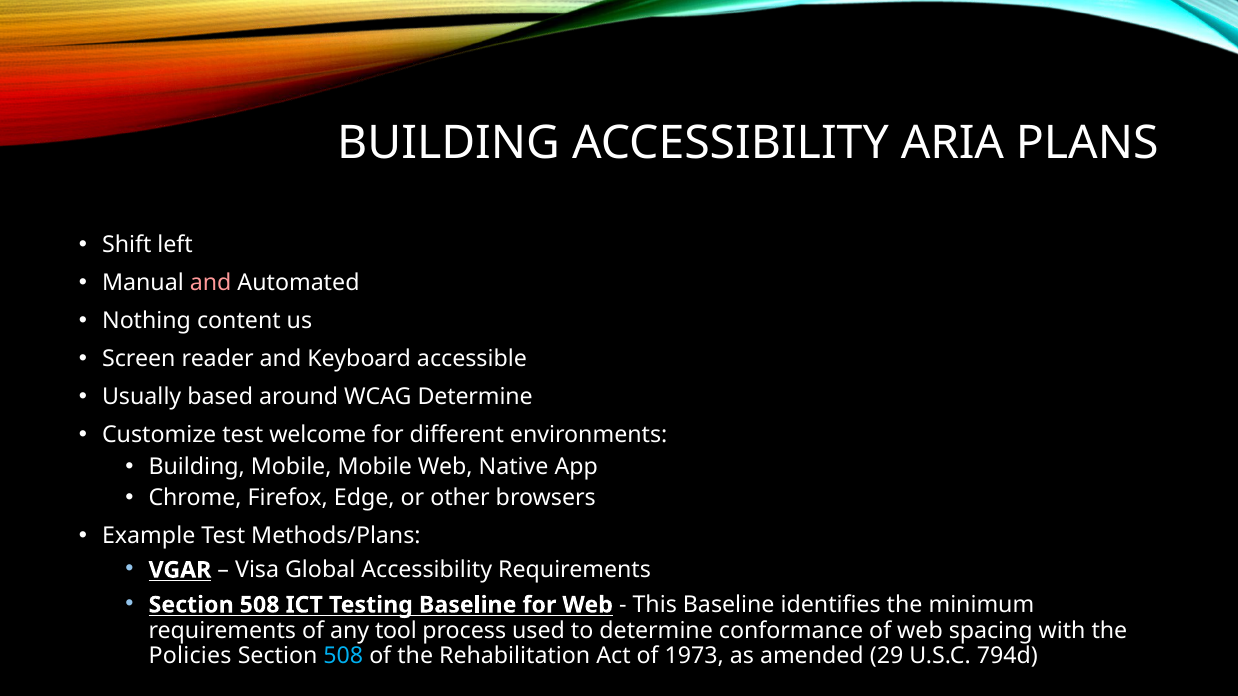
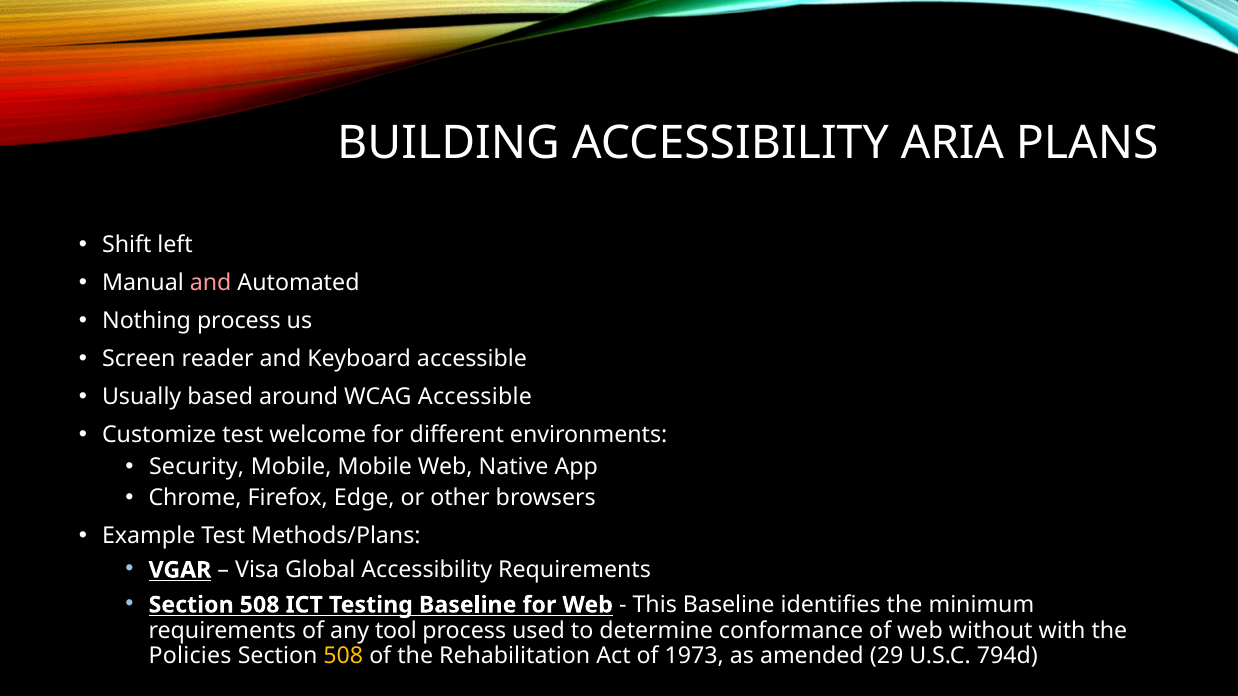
Nothing content: content -> process
WCAG Determine: Determine -> Accessible
Building at (197, 467): Building -> Security
spacing: spacing -> without
508 at (343, 656) colour: light blue -> yellow
